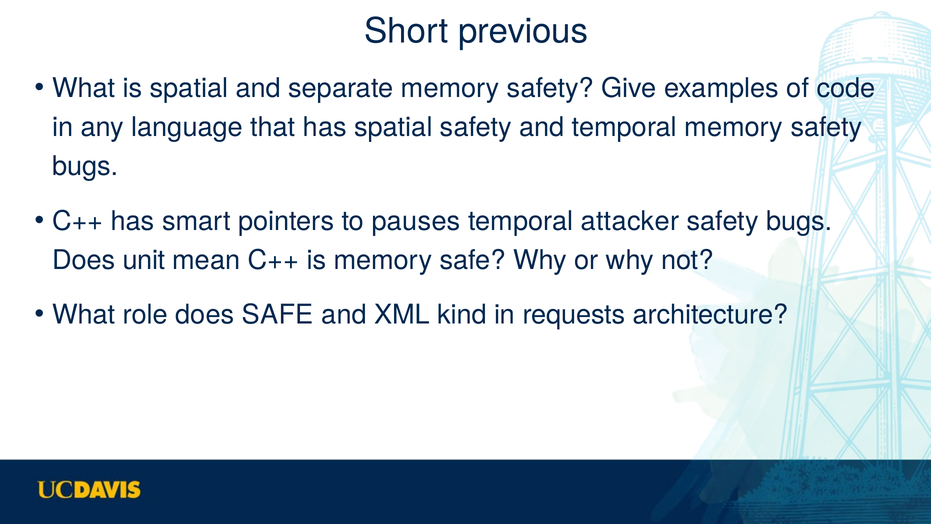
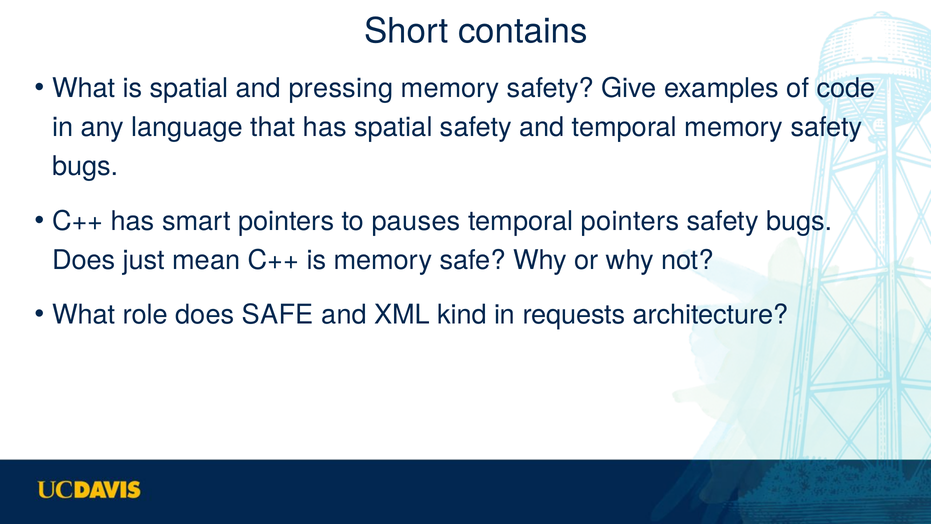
previous: previous -> contains
separate: separate -> pressing
temporal attacker: attacker -> pointers
unit: unit -> just
